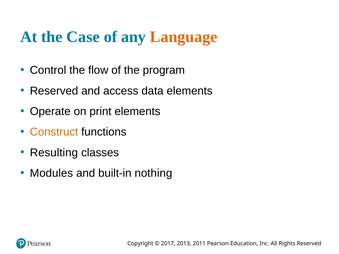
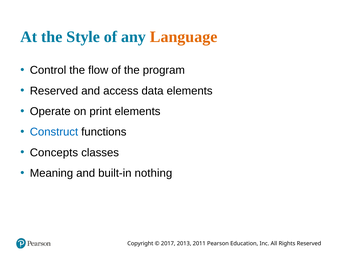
Case: Case -> Style
Construct colour: orange -> blue
Resulting: Resulting -> Concepts
Modules: Modules -> Meaning
